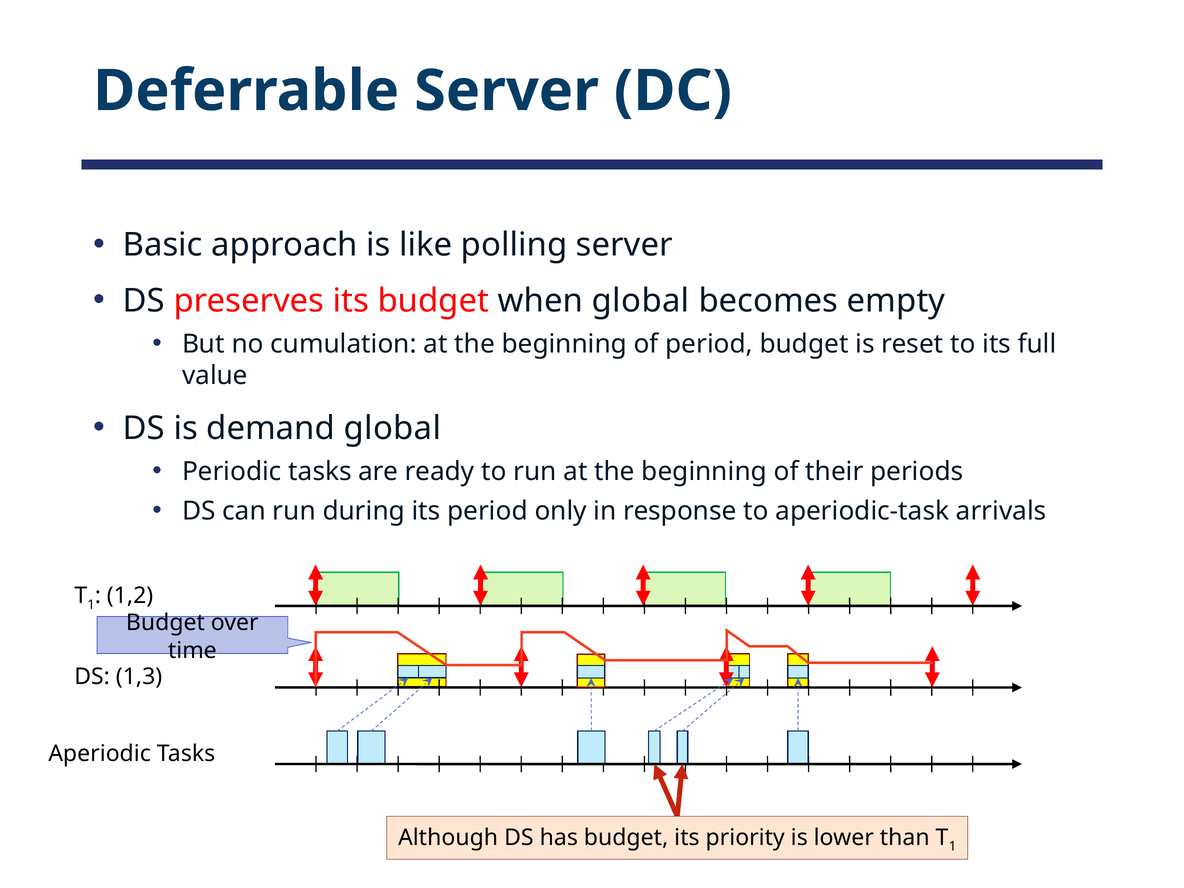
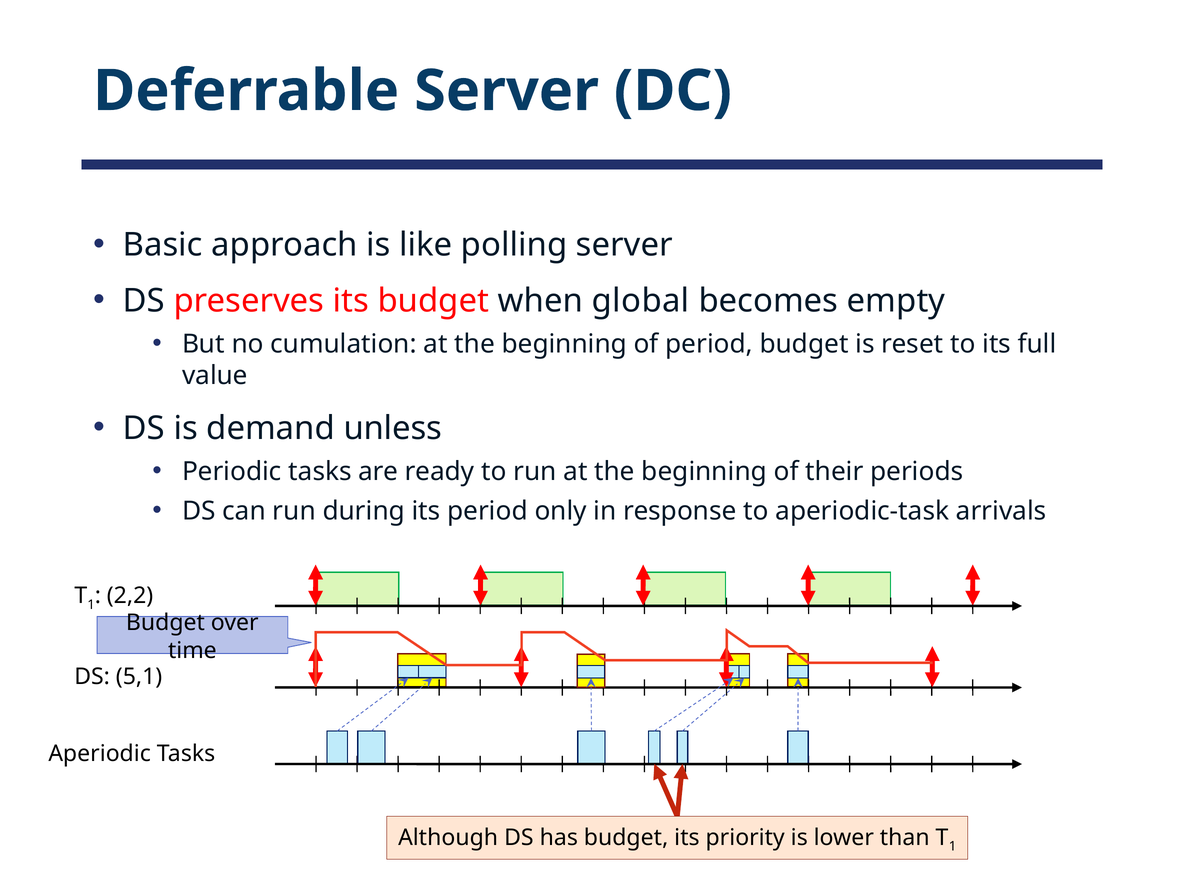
demand global: global -> unless
1,2: 1,2 -> 2,2
1,3: 1,3 -> 5,1
